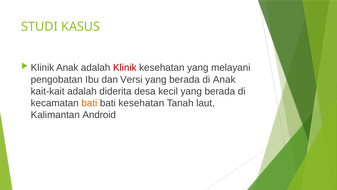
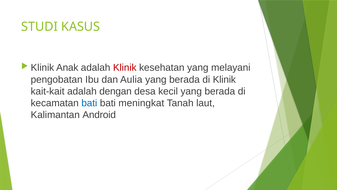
Versi: Versi -> Aulia
di Anak: Anak -> Klinik
diderita: diderita -> dengan
bati at (89, 103) colour: orange -> blue
bati kesehatan: kesehatan -> meningkat
